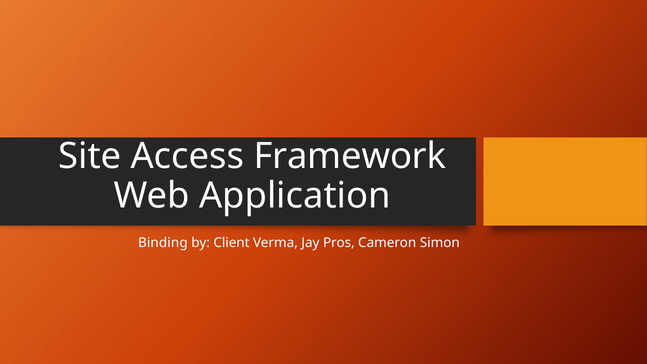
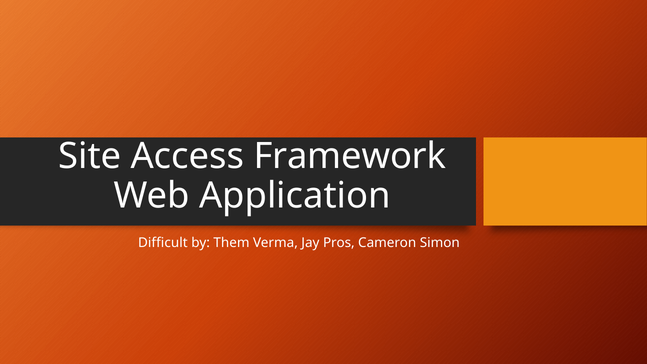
Binding: Binding -> Difficult
Client: Client -> Them
